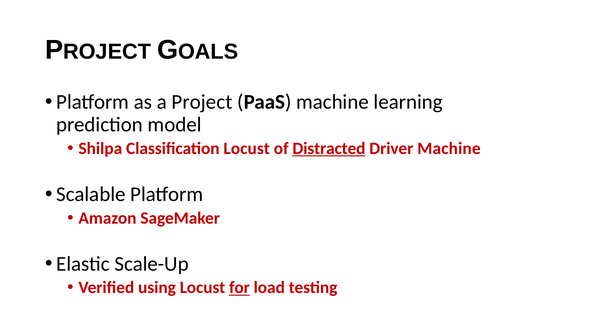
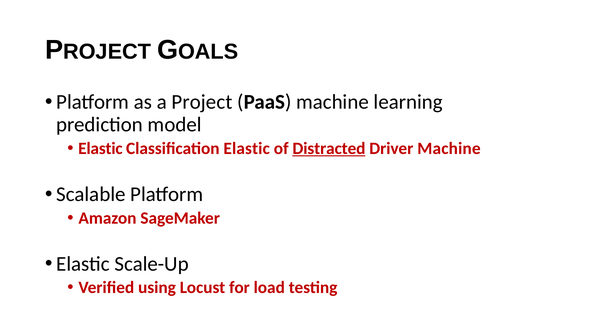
Shilpa at (100, 148): Shilpa -> Elastic
Classification Locust: Locust -> Elastic
for underline: present -> none
